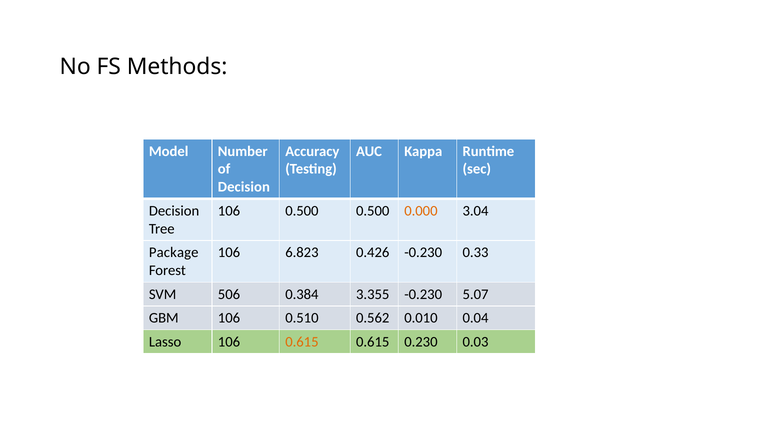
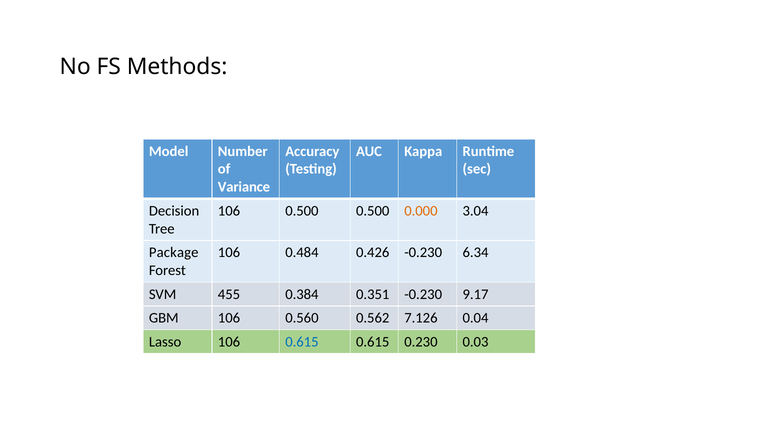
Decision at (244, 187): Decision -> Variance
6.823: 6.823 -> 0.484
0.33: 0.33 -> 6.34
506: 506 -> 455
3.355: 3.355 -> 0.351
5.07: 5.07 -> 9.17
0.510: 0.510 -> 0.560
0.010: 0.010 -> 7.126
0.615 at (302, 342) colour: orange -> blue
